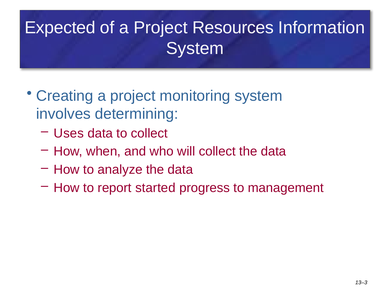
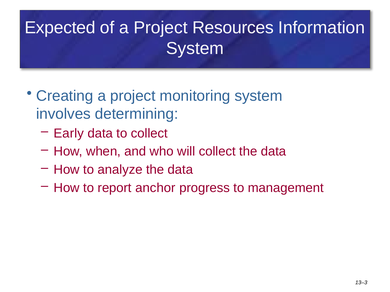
Uses: Uses -> Early
started: started -> anchor
